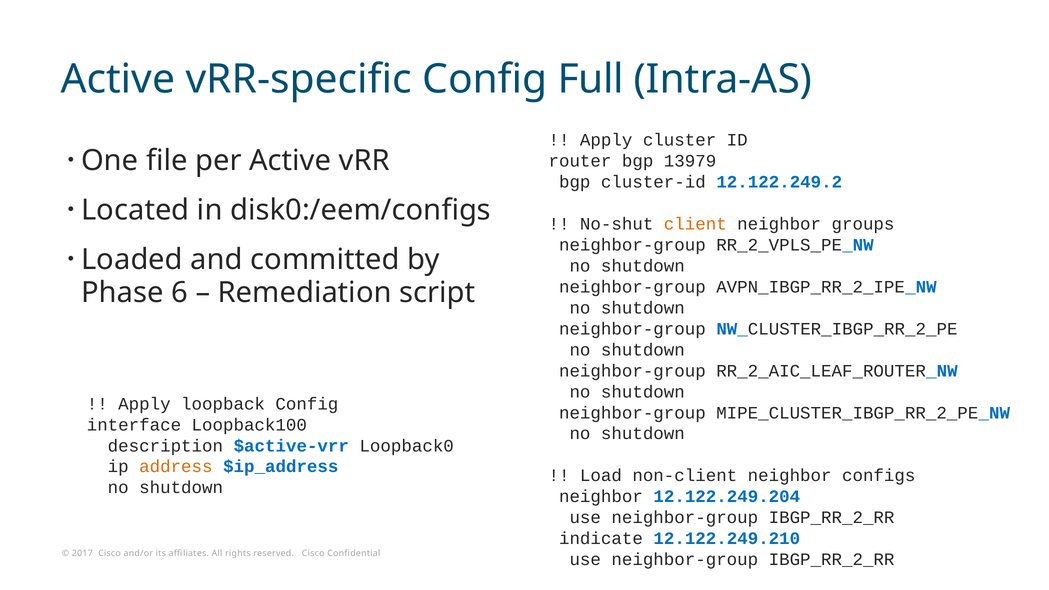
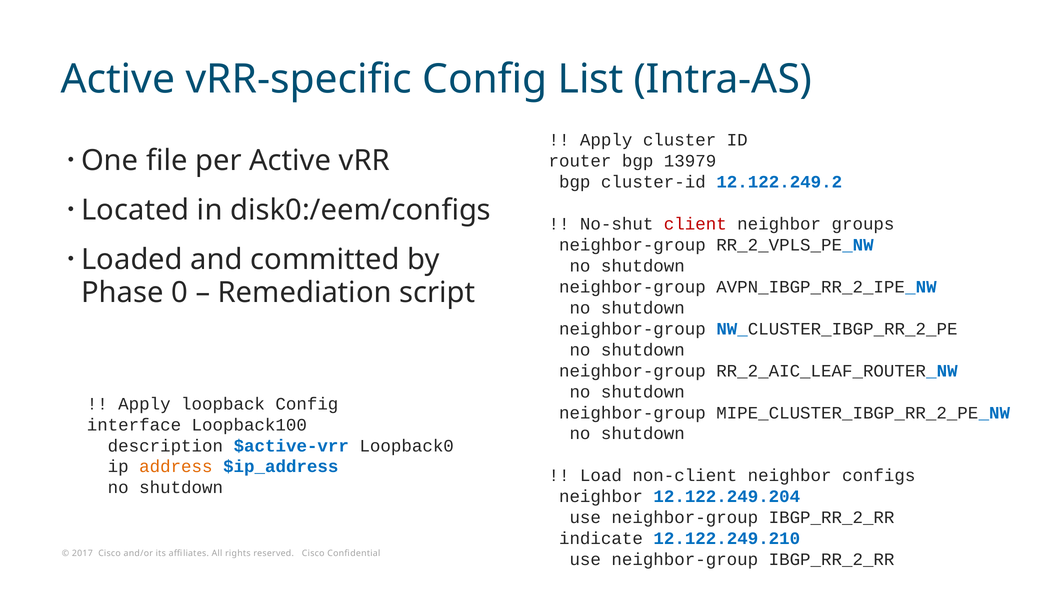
Full: Full -> List
client colour: orange -> red
6: 6 -> 0
